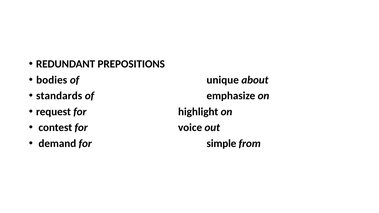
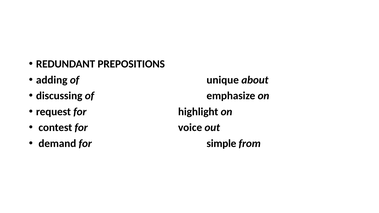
bodies: bodies -> adding
standards: standards -> discussing
